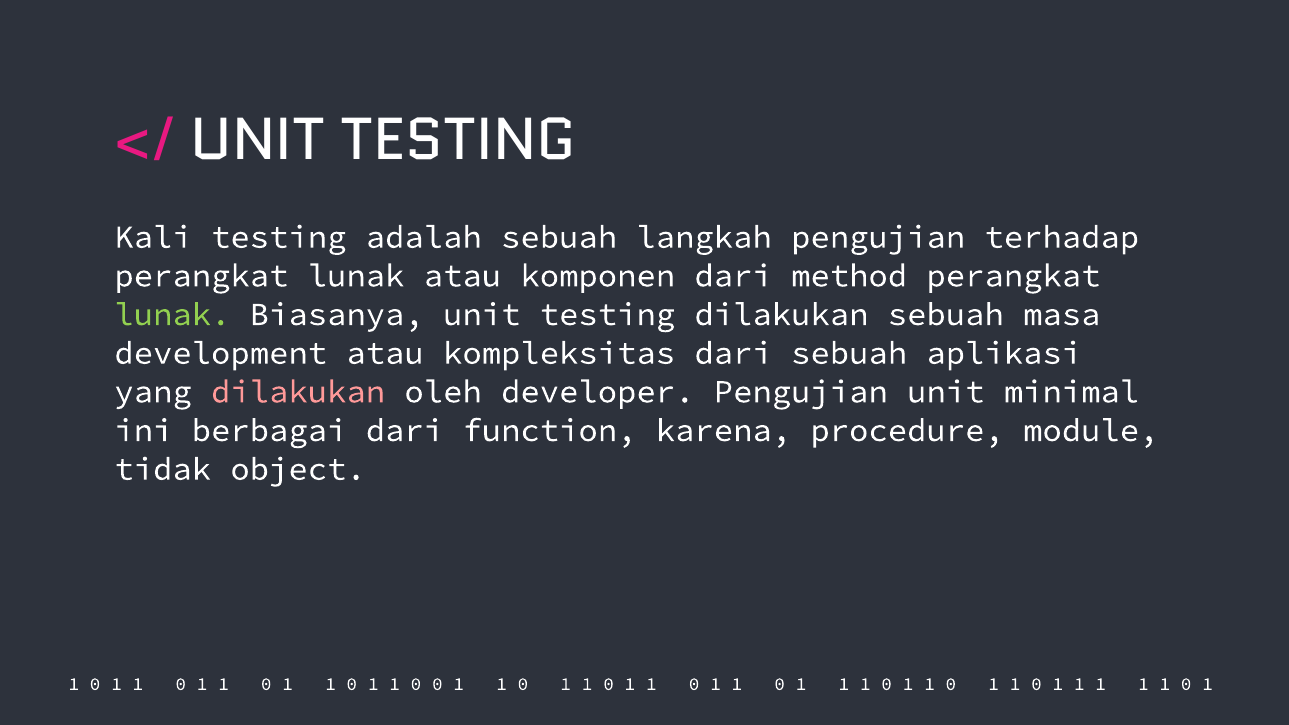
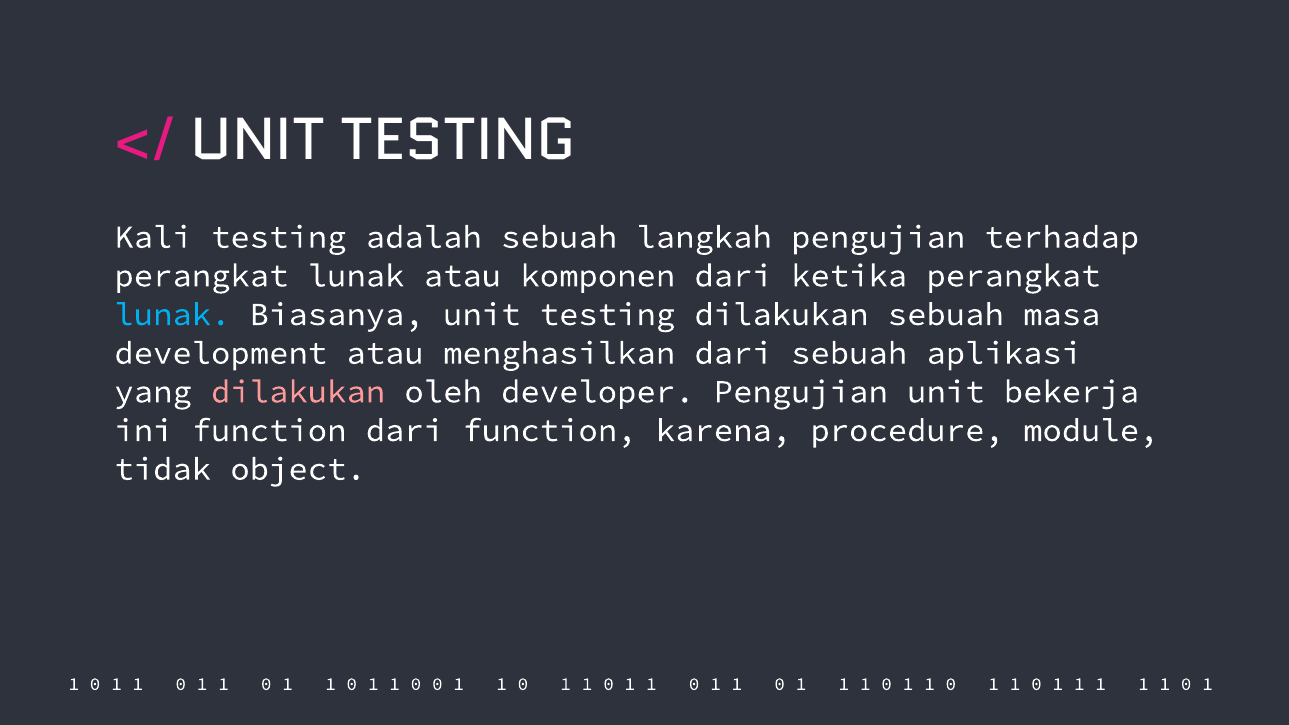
method: method -> ketika
lunak at (172, 314) colour: light green -> light blue
kompleksitas: kompleksitas -> menghasilkan
minimal: minimal -> bekerja
ini berbagai: berbagai -> function
